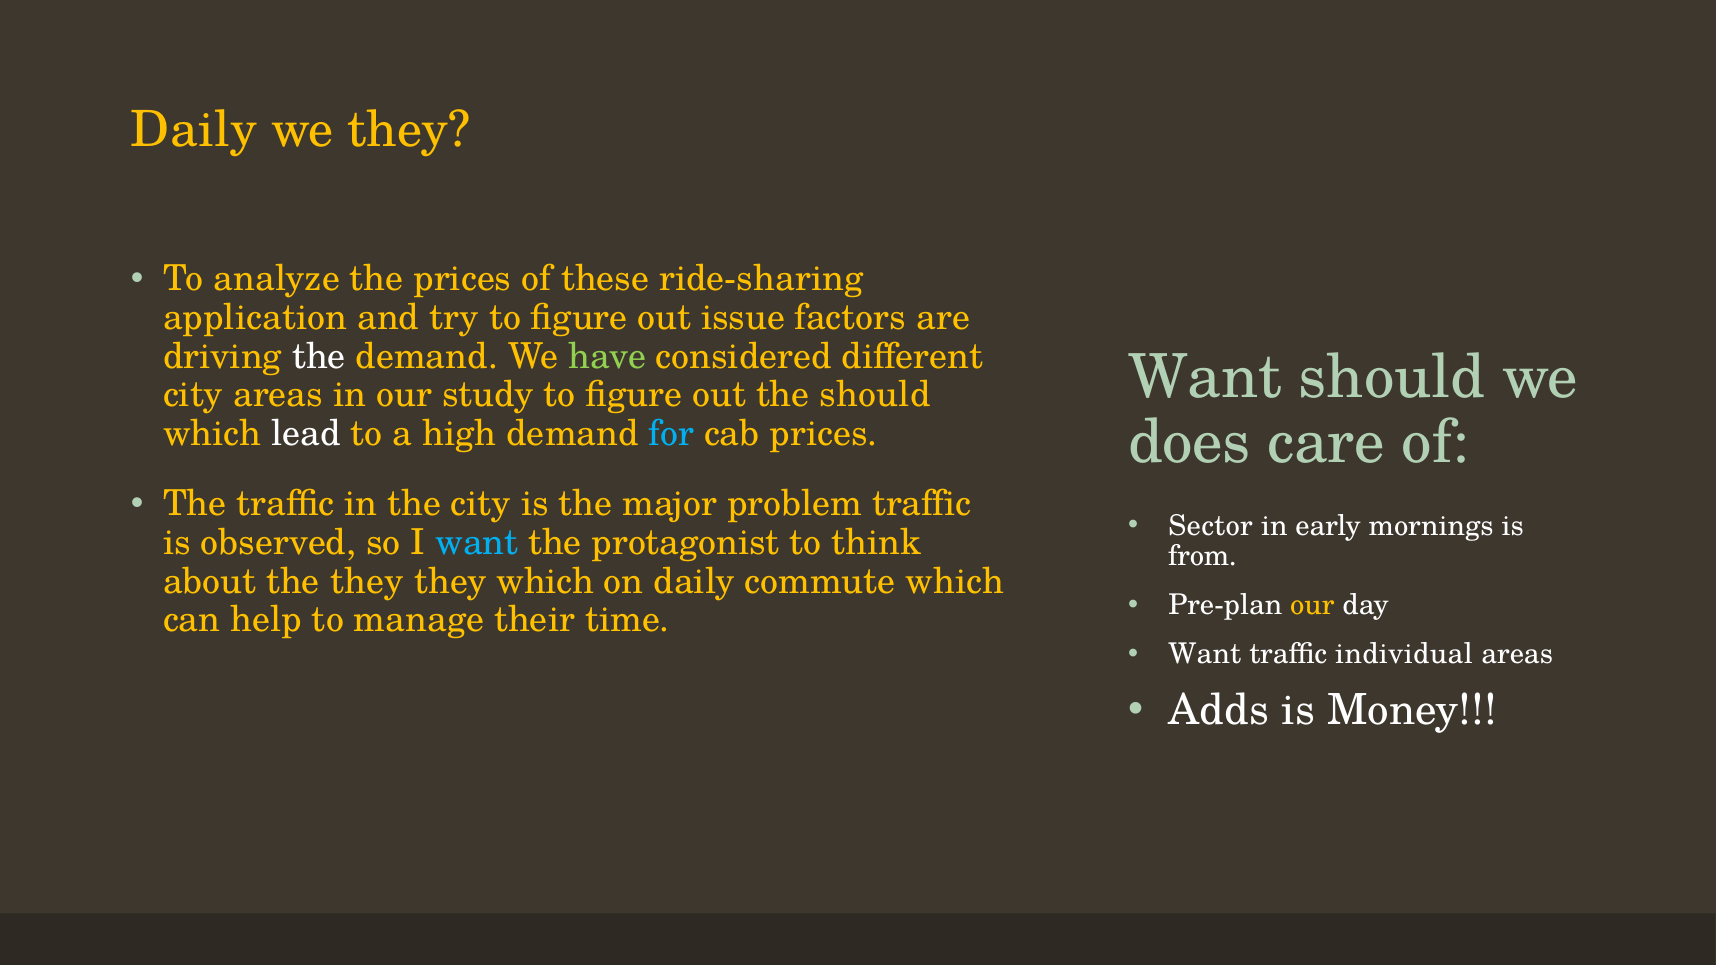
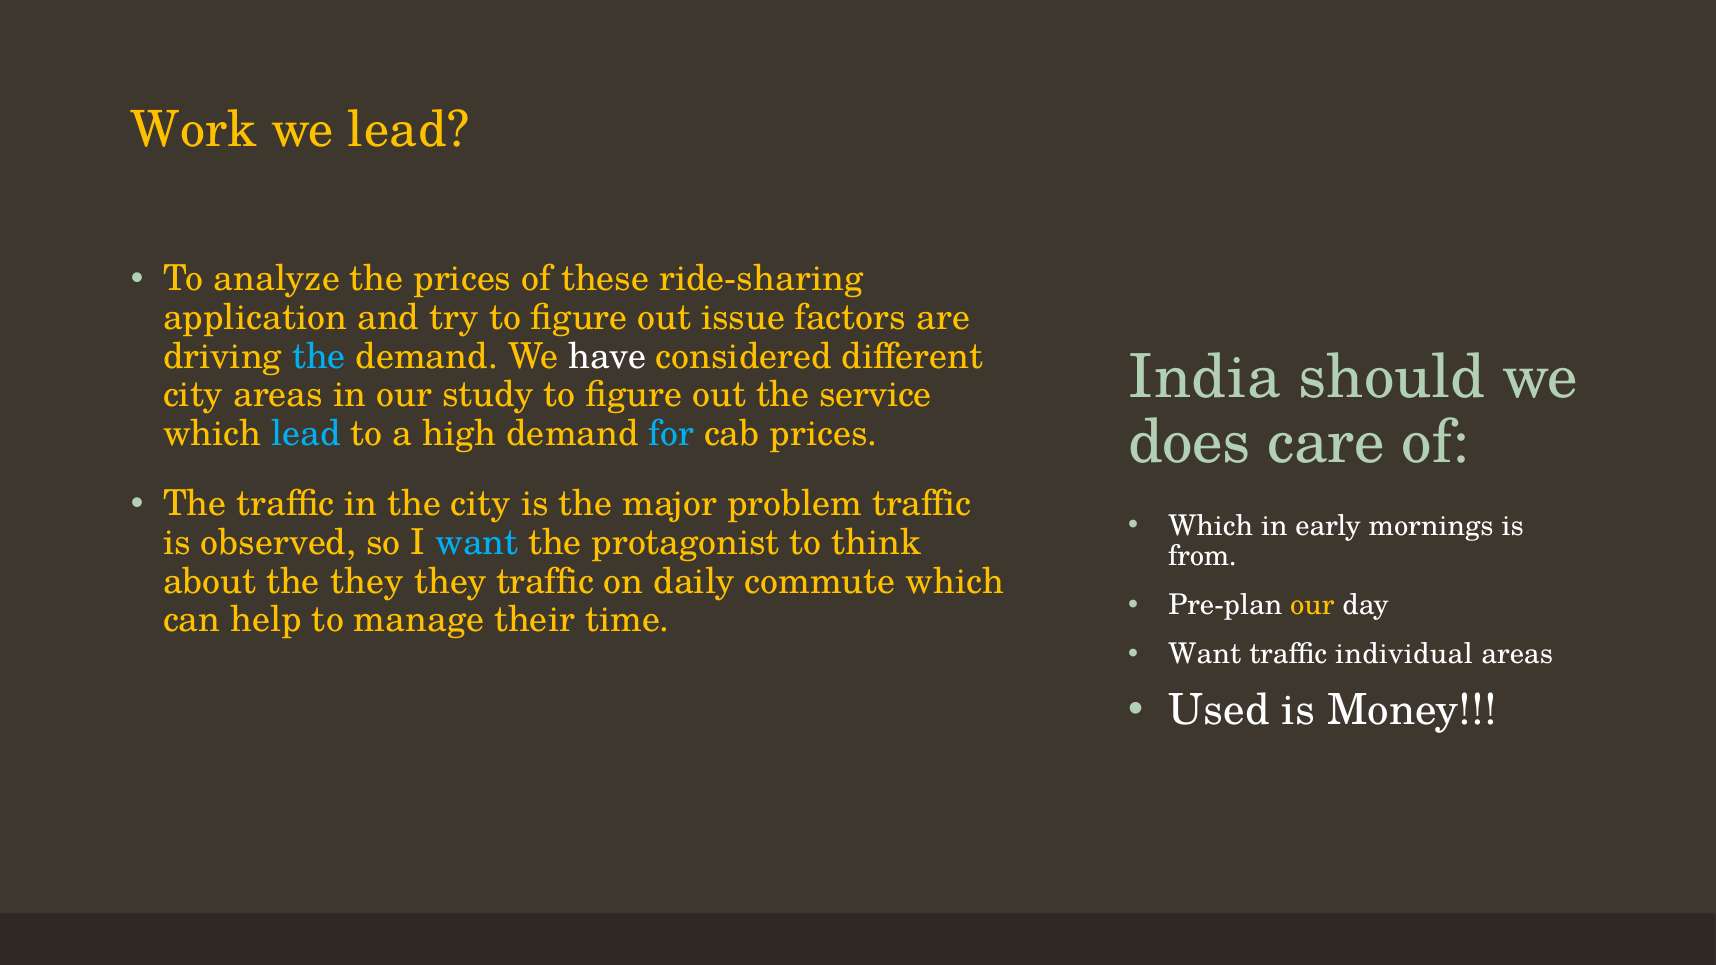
Daily at (194, 130): Daily -> Work
we they: they -> lead
the at (319, 356) colour: white -> light blue
have colour: light green -> white
Want at (1205, 377): Want -> India
the should: should -> service
lead at (306, 434) colour: white -> light blue
Sector at (1211, 526): Sector -> Which
they which: which -> traffic
Adds: Adds -> Used
